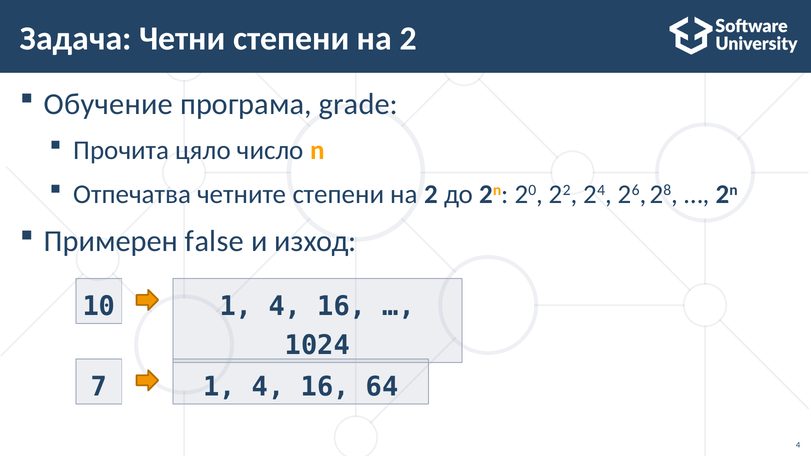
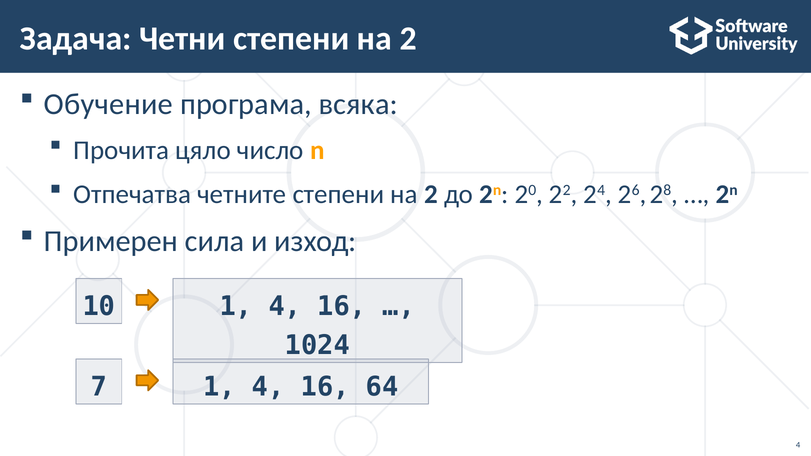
grade: grade -> всяка
false: false -> сила
